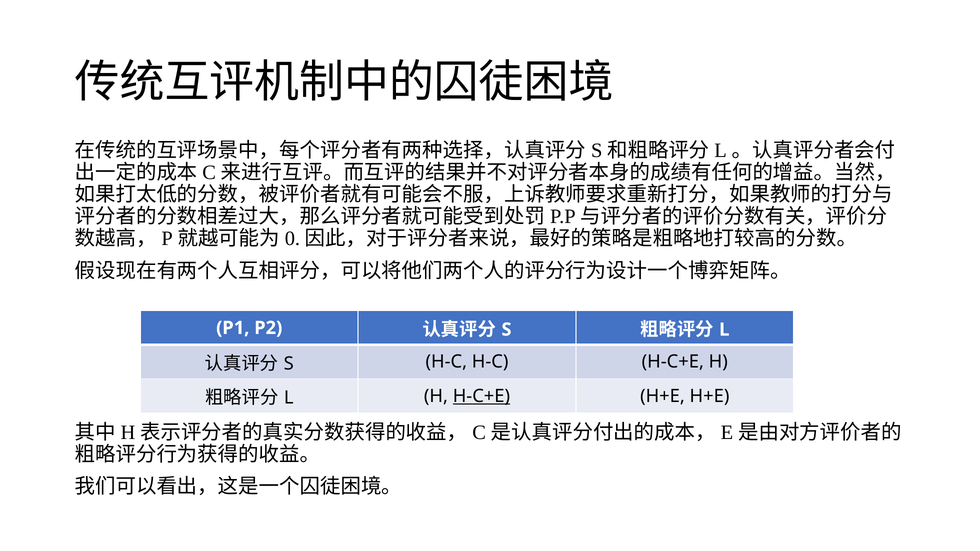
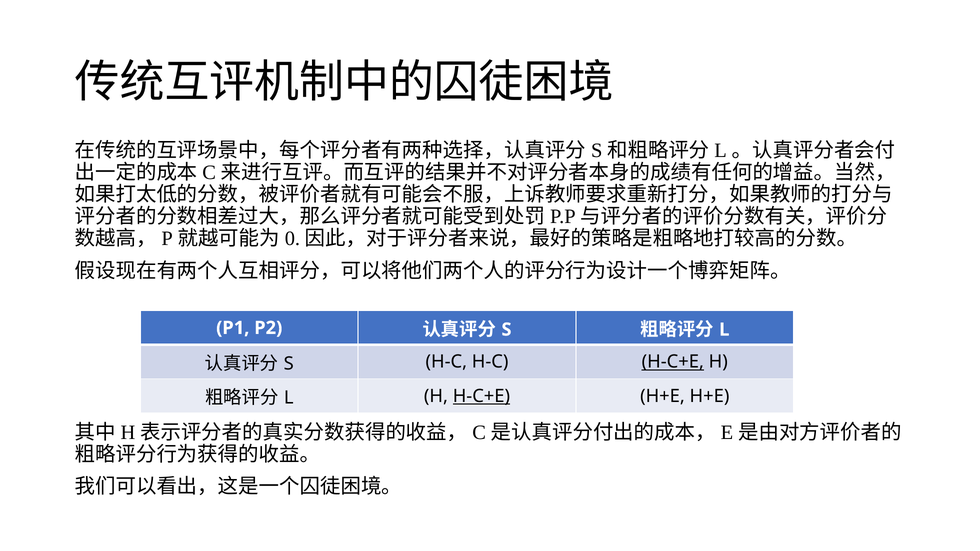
H-C+E at (673, 362) underline: none -> present
